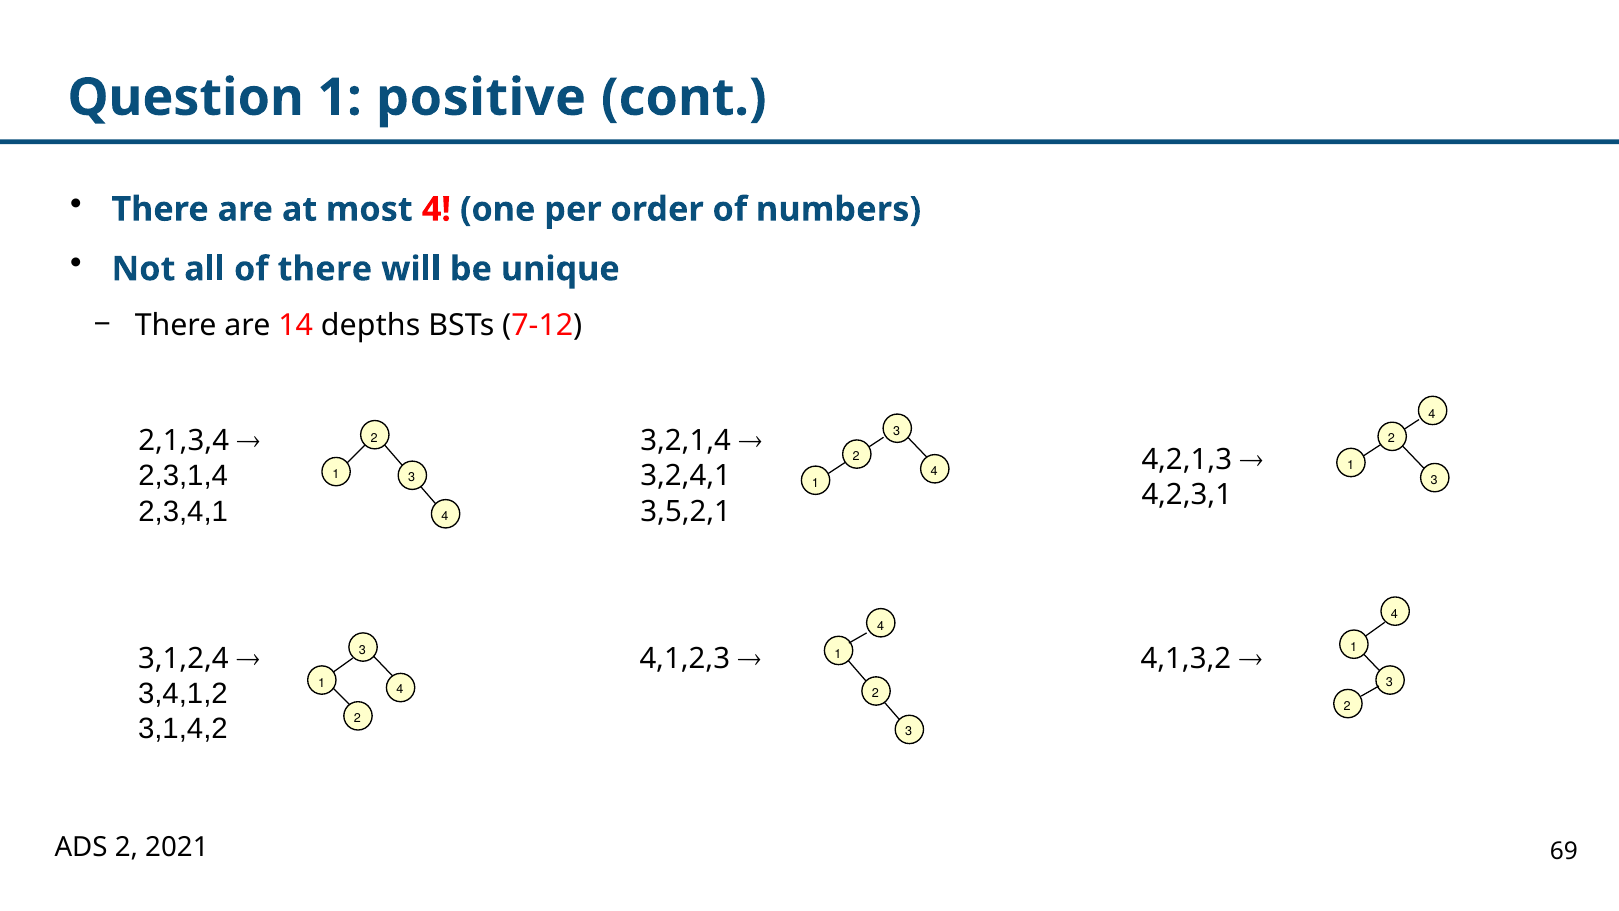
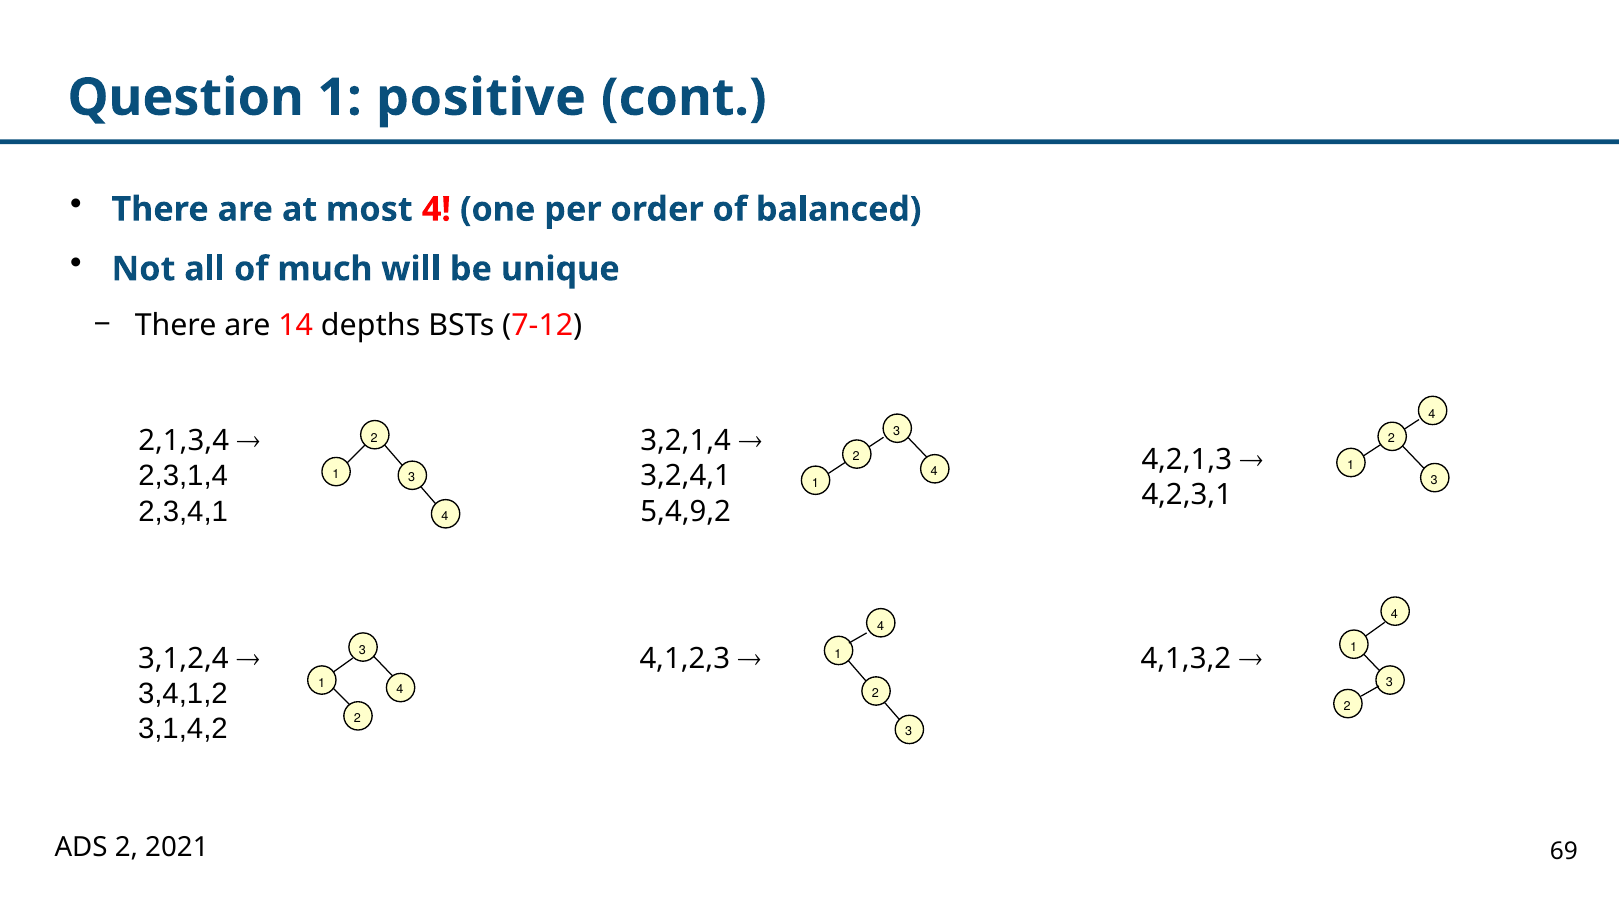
numbers: numbers -> balanced
of there: there -> much
3,5,2,1: 3,5,2,1 -> 5,4,9,2
